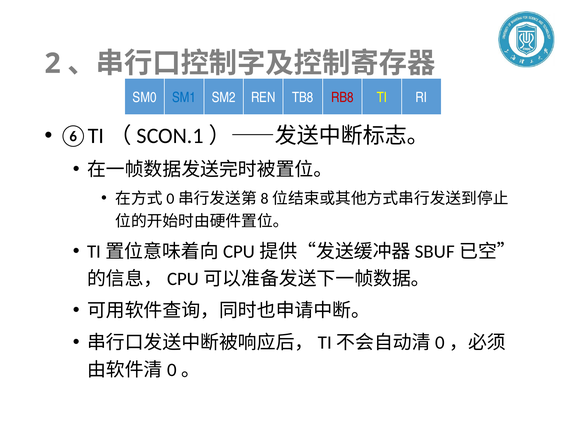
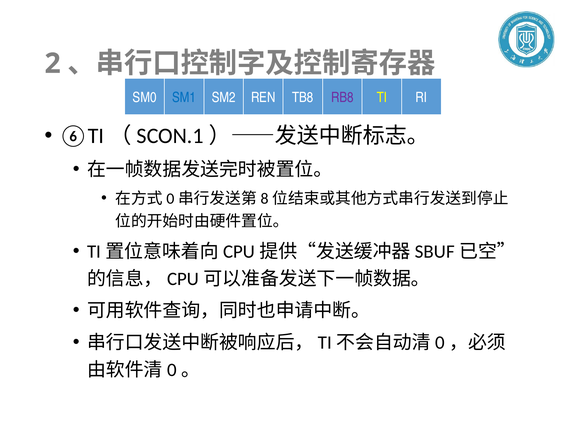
RB8 colour: red -> purple
